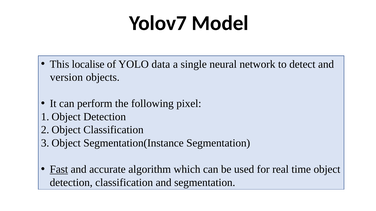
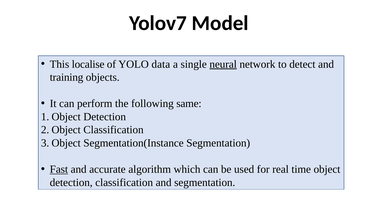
neural underline: none -> present
version: version -> training
pixel: pixel -> same
